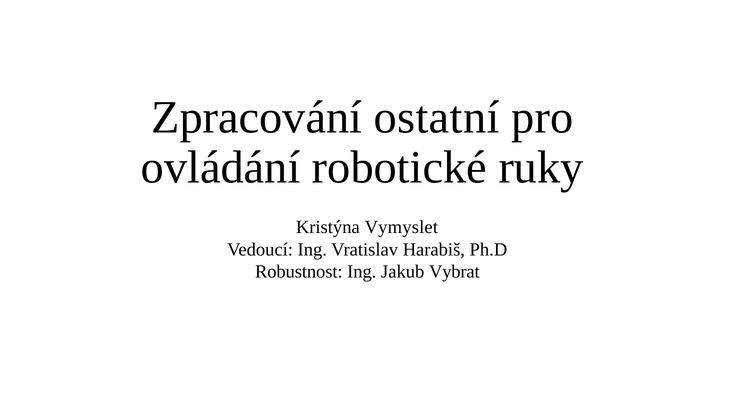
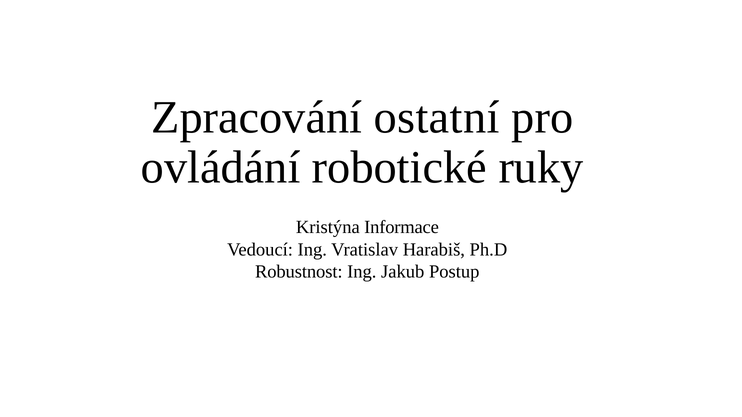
Vymyslet: Vymyslet -> Informace
Vybrat: Vybrat -> Postup
